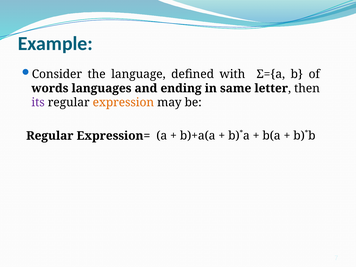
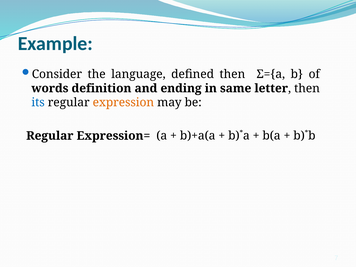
defined with: with -> then
languages: languages -> definition
its colour: purple -> blue
